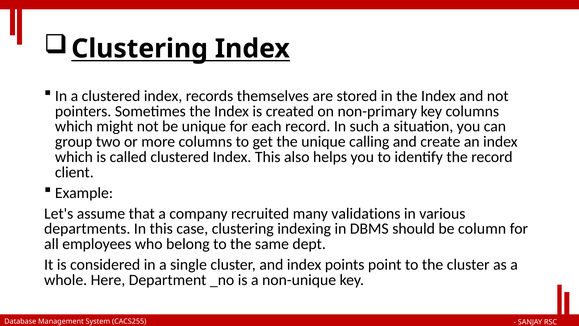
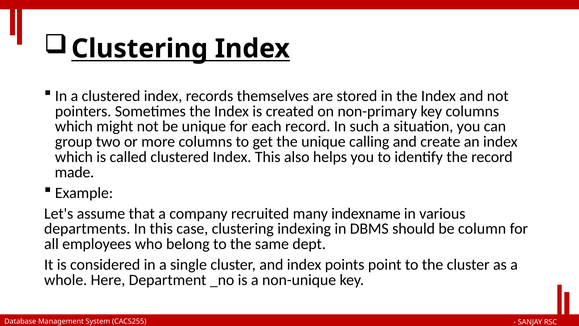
client: client -> made
validations: validations -> indexname
